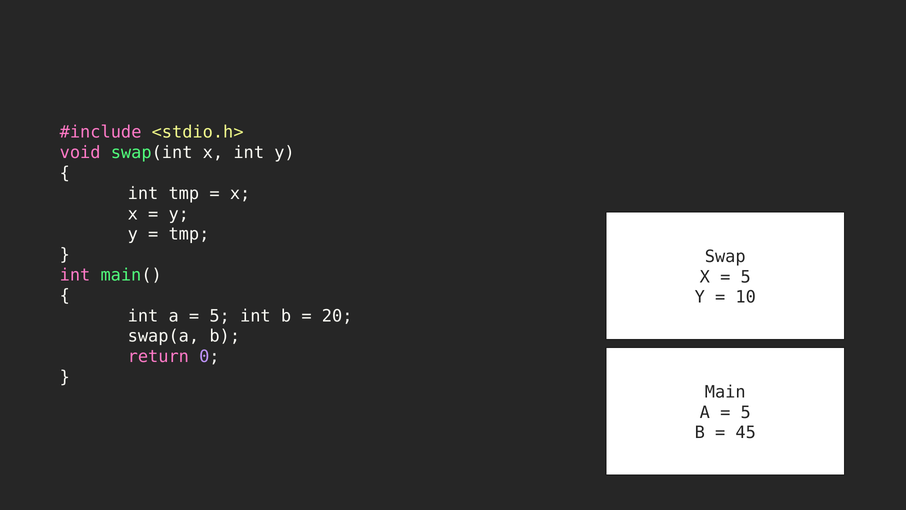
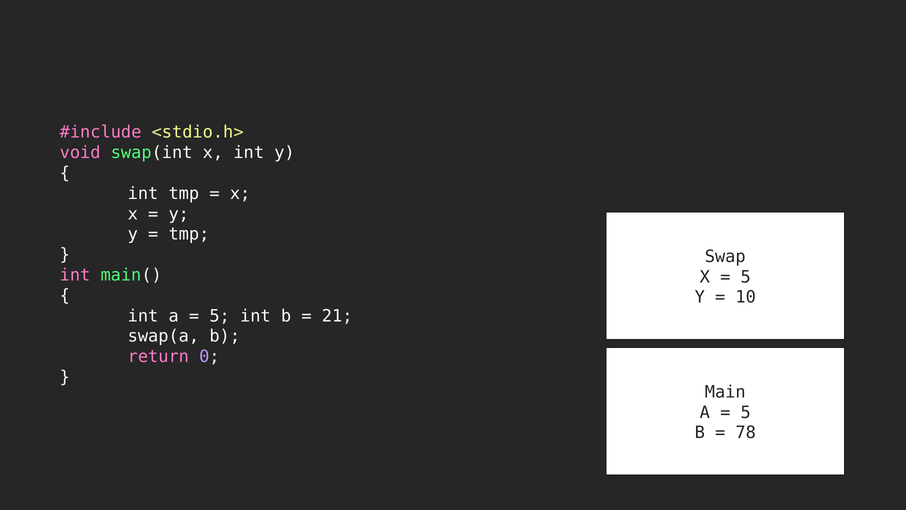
20: 20 -> 21
45: 45 -> 78
